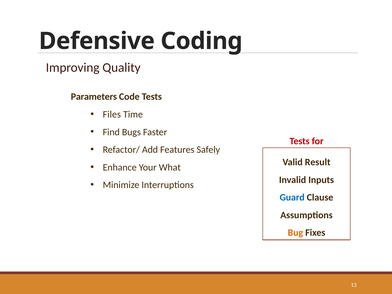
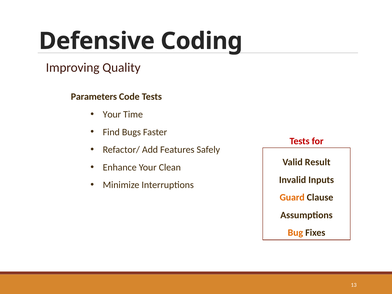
Files at (112, 114): Files -> Your
What: What -> Clean
Guard colour: blue -> orange
